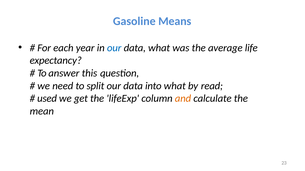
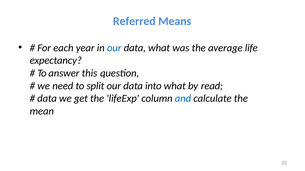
Gasoline: Gasoline -> Referred
used at (47, 99): used -> data
and colour: orange -> blue
